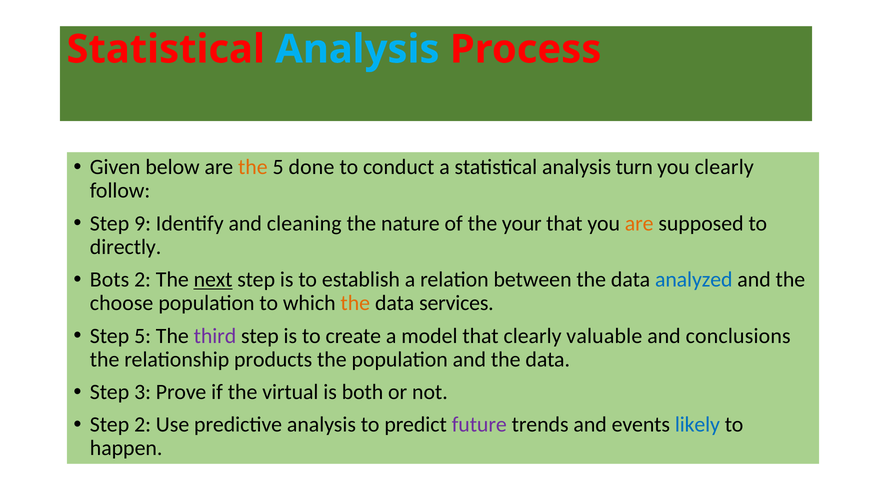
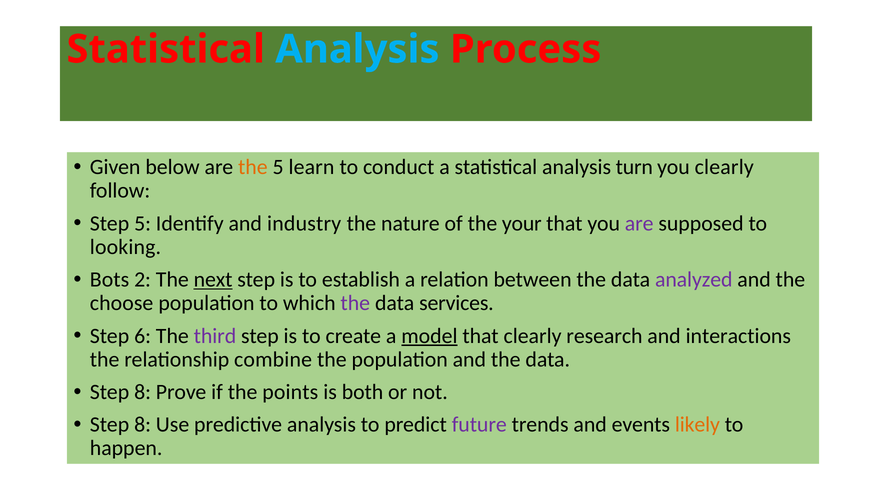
done: done -> learn
Step 9: 9 -> 5
cleaning: cleaning -> industry
are at (639, 223) colour: orange -> purple
directly: directly -> looking
analyzed colour: blue -> purple
the at (355, 303) colour: orange -> purple
Step 5: 5 -> 6
model underline: none -> present
valuable: valuable -> research
conclusions: conclusions -> interactions
products: products -> combine
3 at (143, 392): 3 -> 8
virtual: virtual -> points
2 at (143, 424): 2 -> 8
likely colour: blue -> orange
